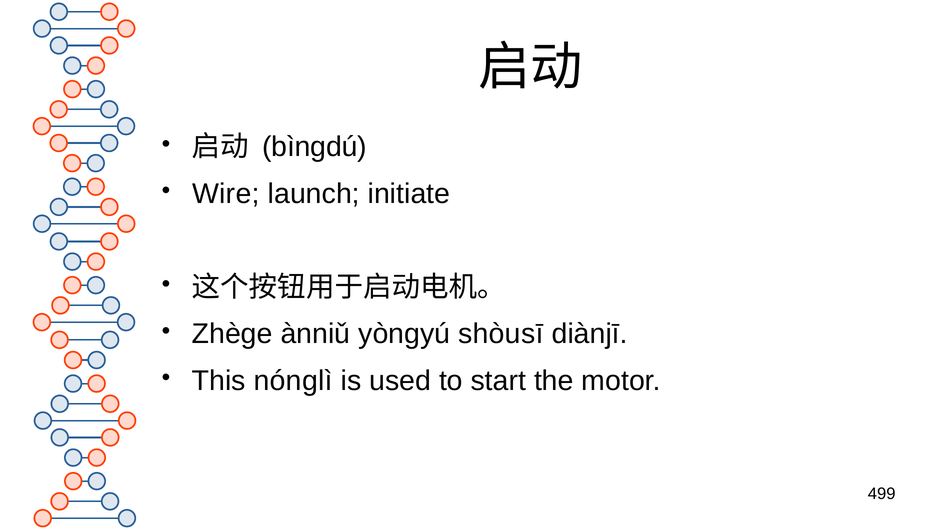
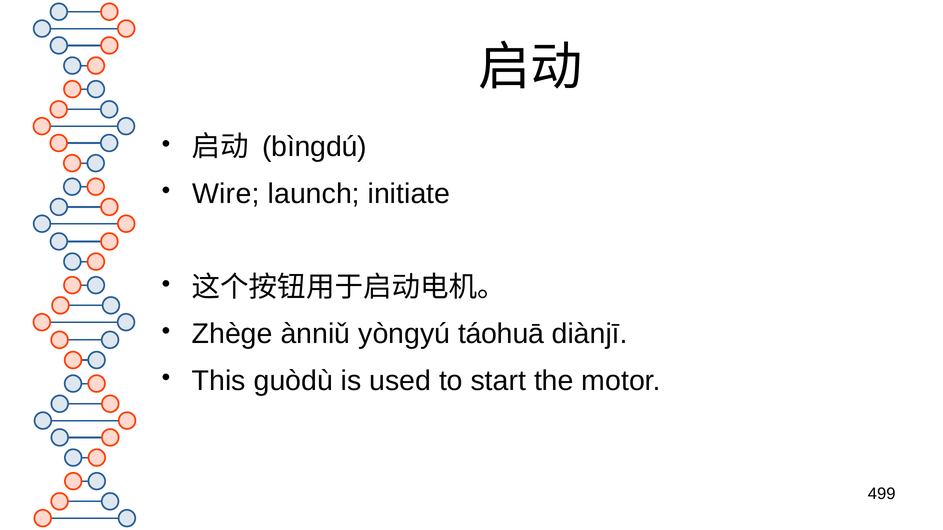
shòusī: shòusī -> táohuā
nónglì: nónglì -> guòdù
